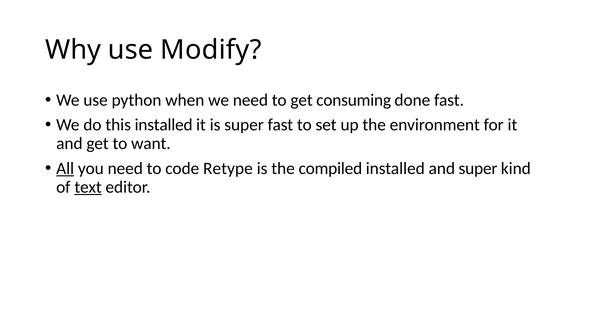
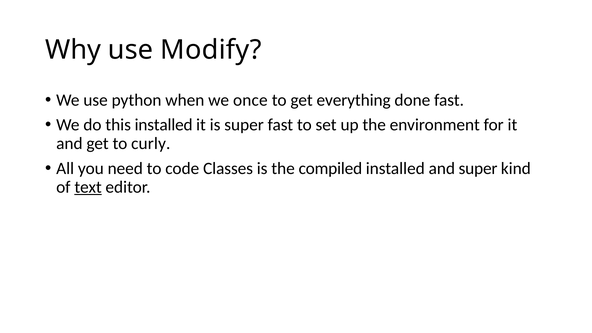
we need: need -> once
consuming: consuming -> everything
want: want -> curly
All underline: present -> none
Retype: Retype -> Classes
